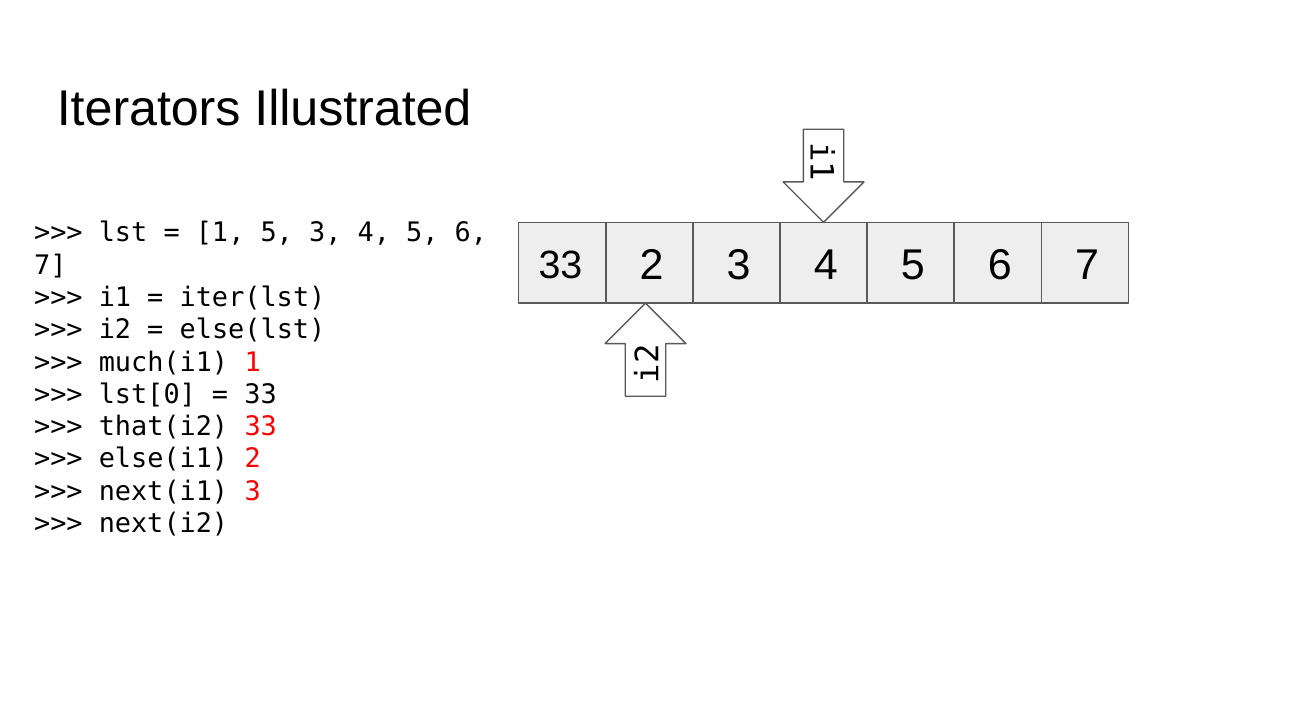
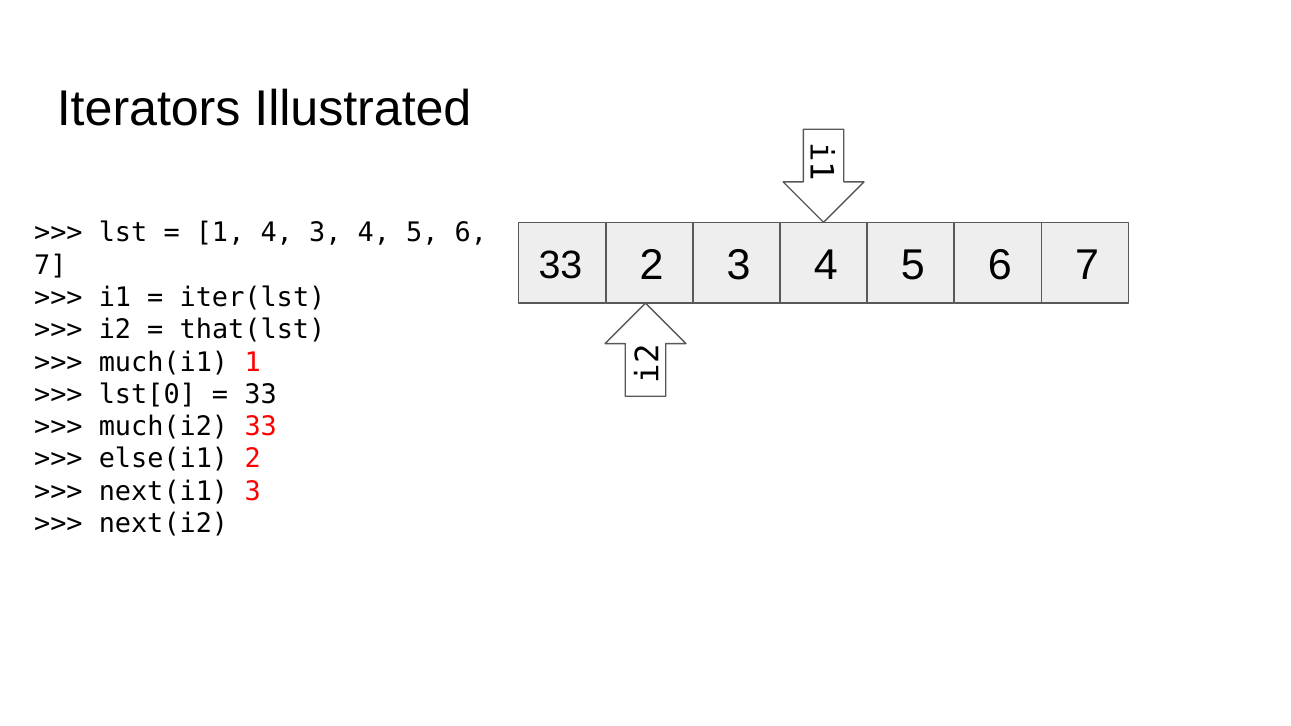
1 5: 5 -> 4
else(lst: else(lst -> that(lst
that(i2: that(i2 -> much(i2
